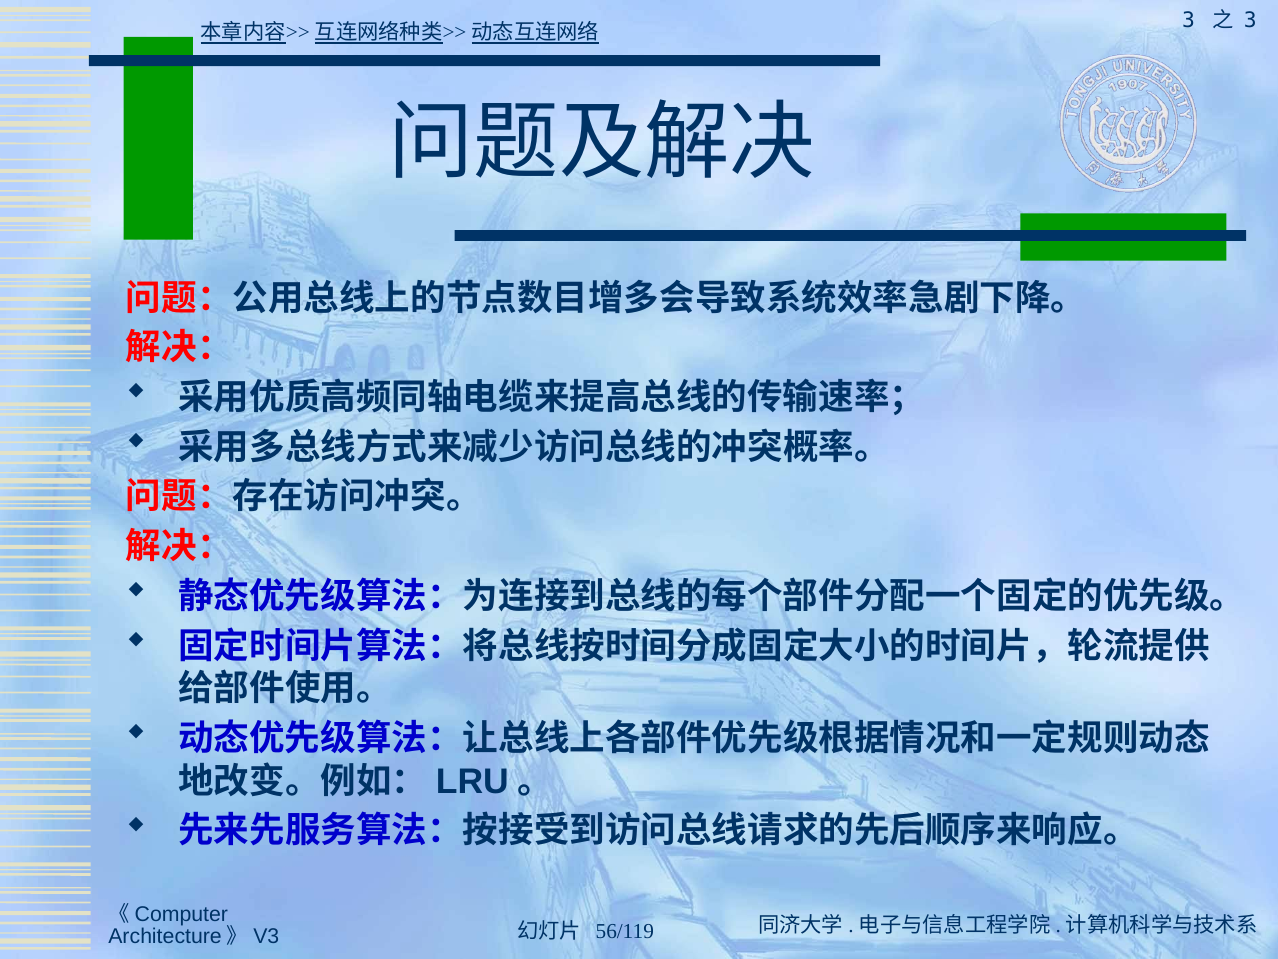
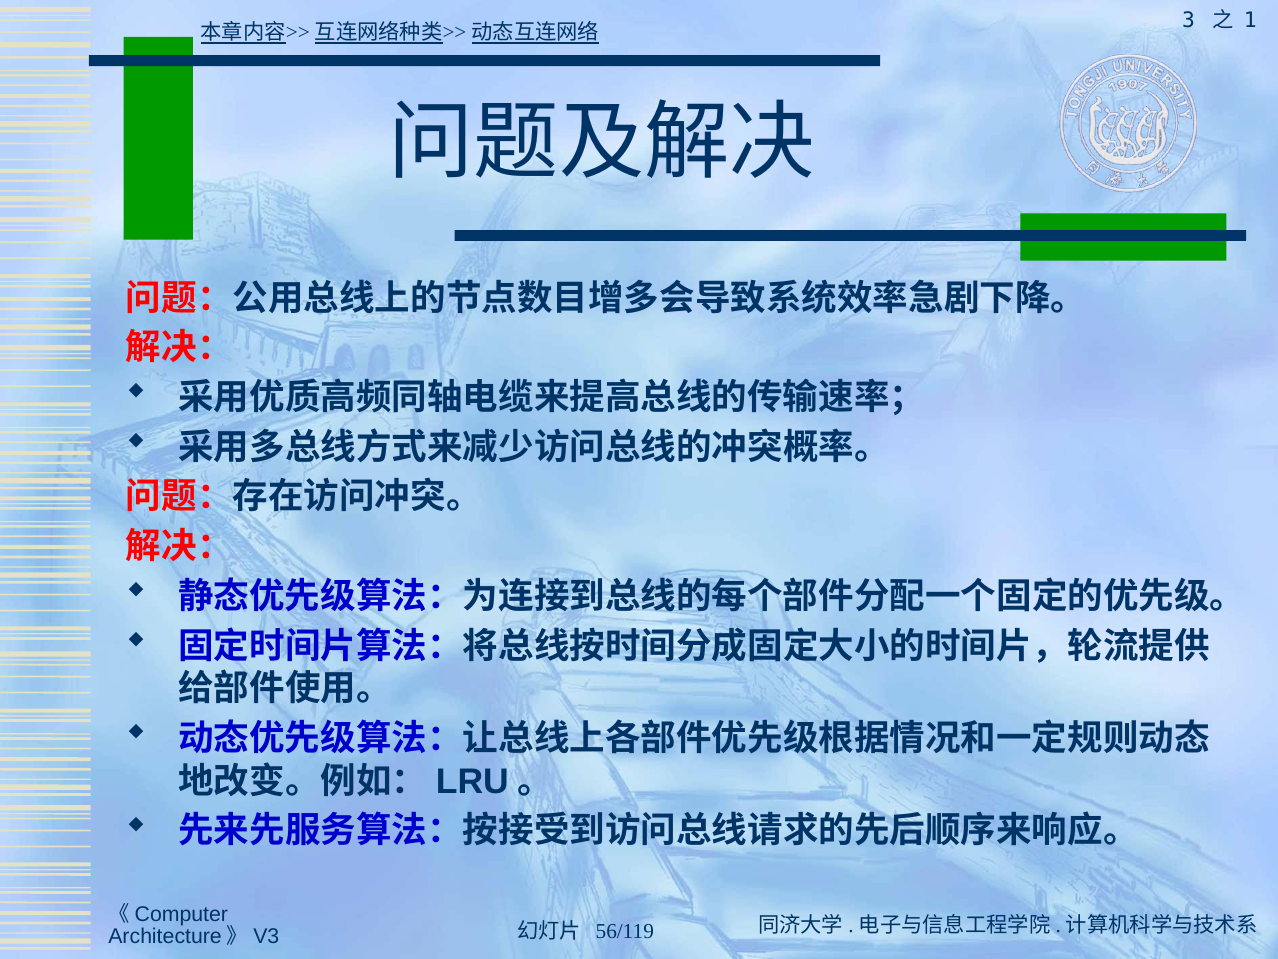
3 at (1250, 21): 3 -> 1
